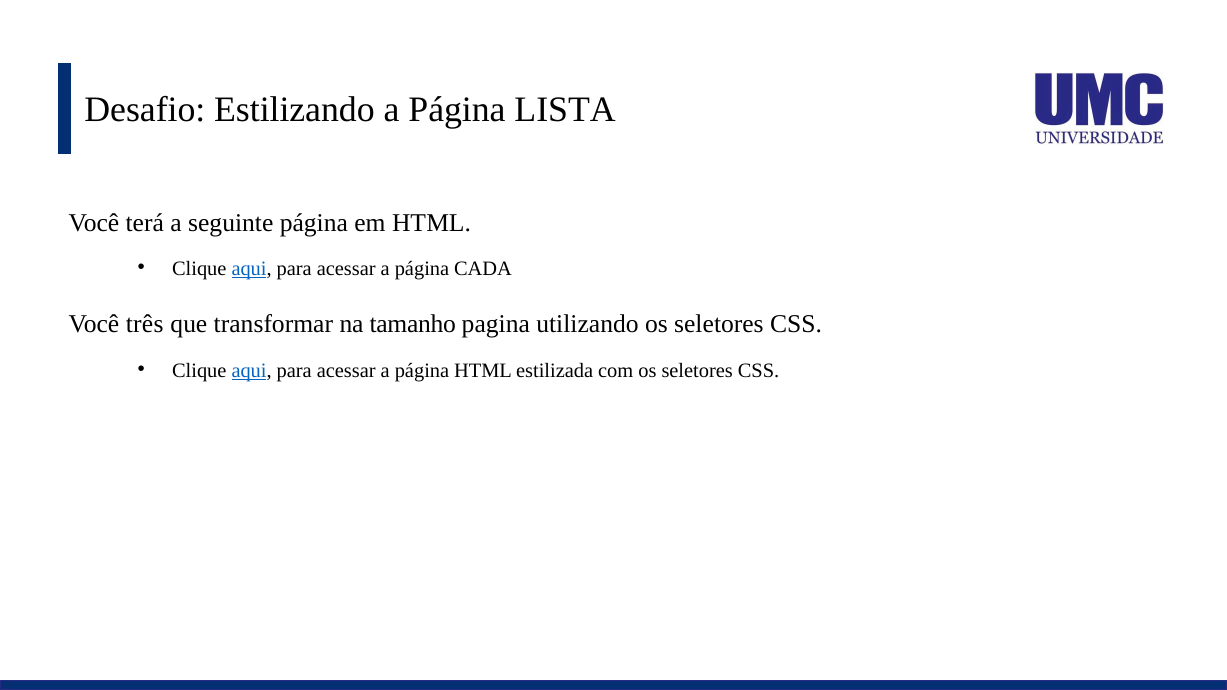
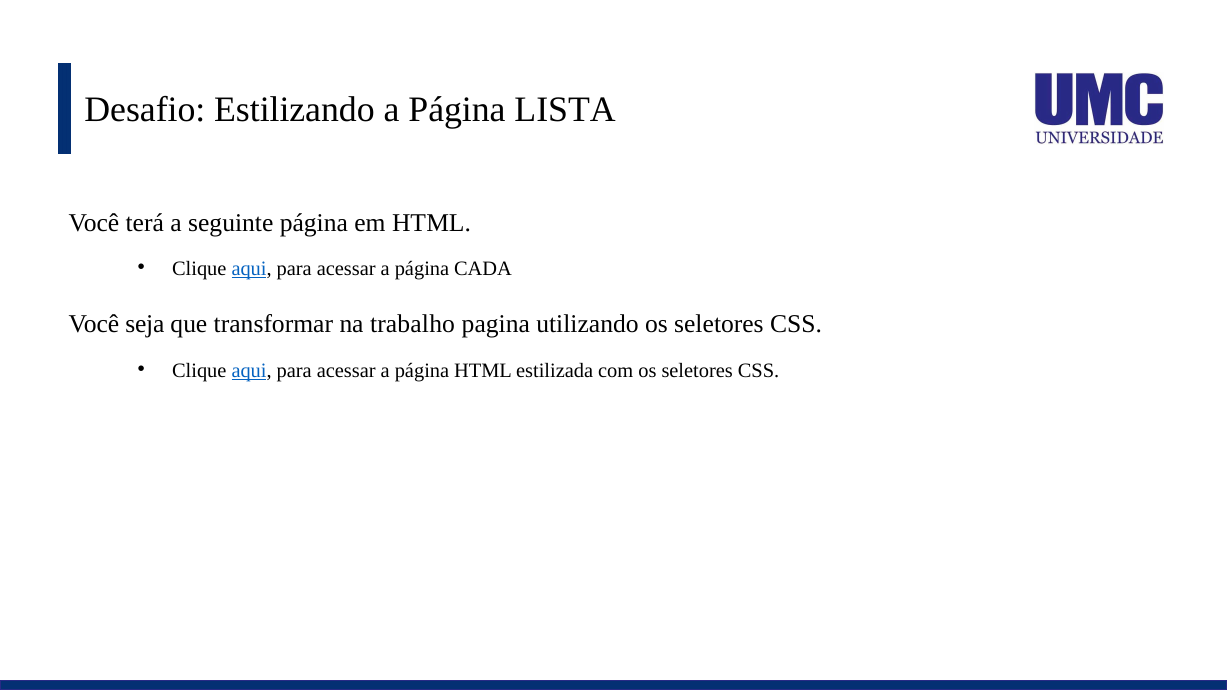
três: três -> seja
tamanho: tamanho -> trabalho
